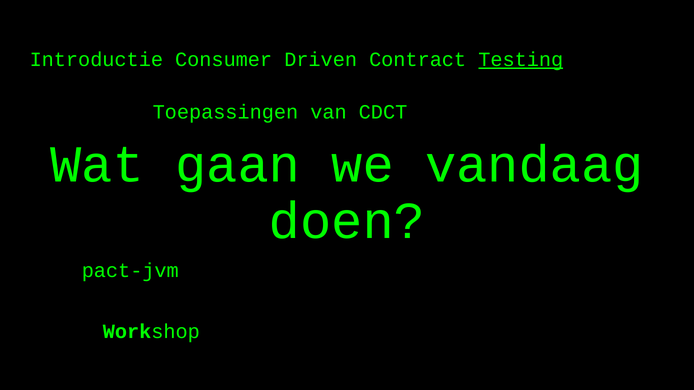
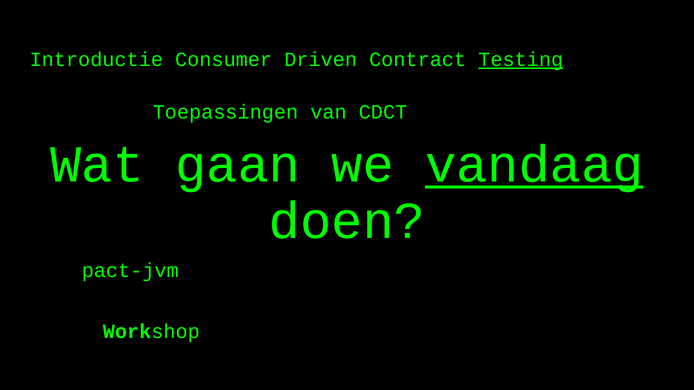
vandaag underline: none -> present
